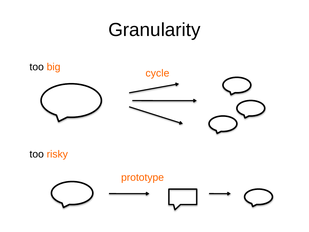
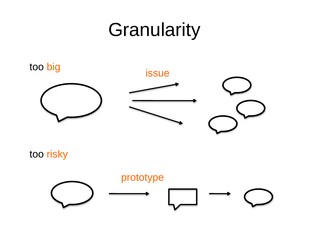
cycle: cycle -> issue
